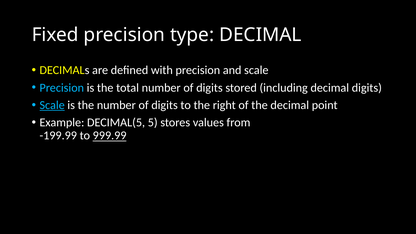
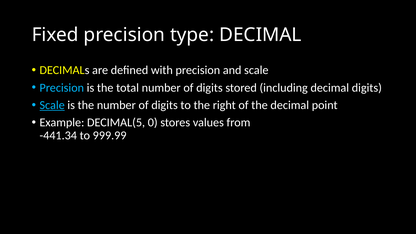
5: 5 -> 0
-199.99: -199.99 -> -441.34
999.99 underline: present -> none
